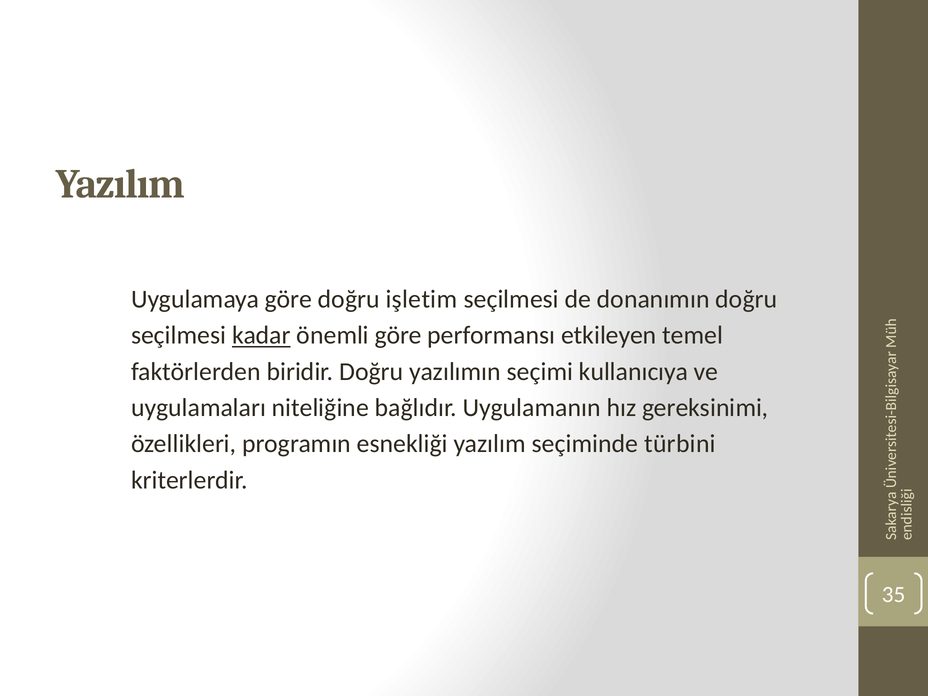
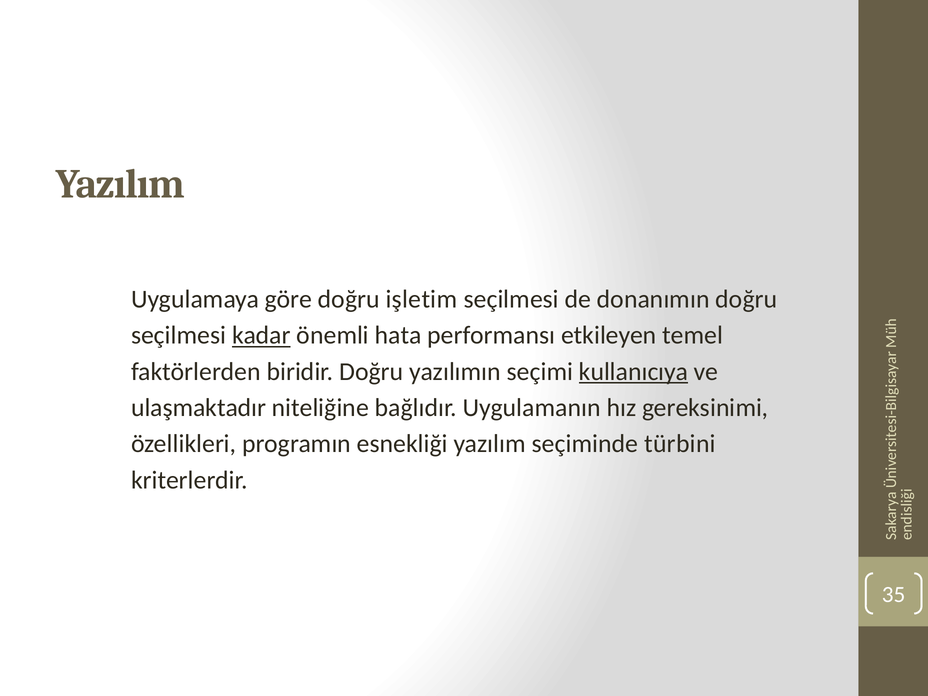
önemli göre: göre -> hata
kullanıcıya underline: none -> present
uygulamaları: uygulamaları -> ulaşmaktadır
